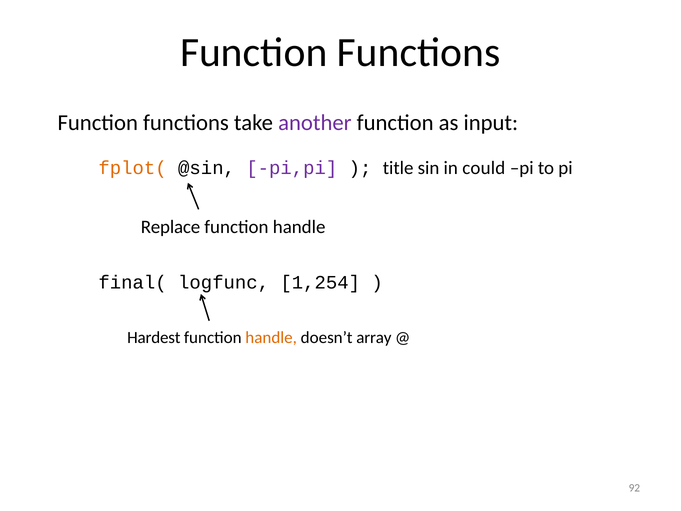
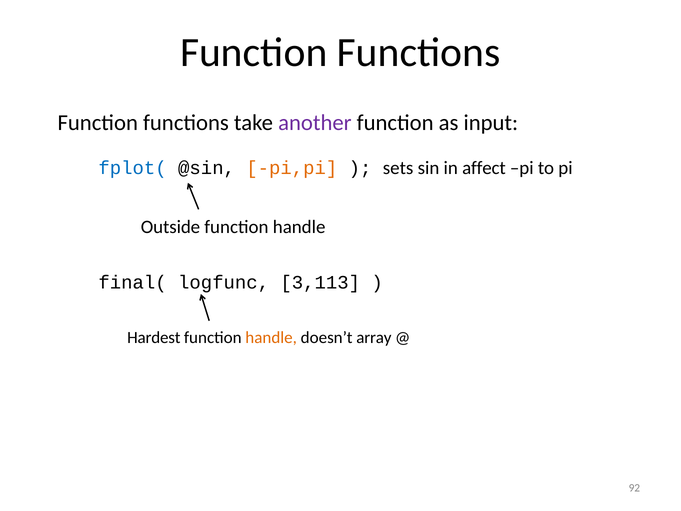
fplot( colour: orange -> blue
pi,pi colour: purple -> orange
title: title -> sets
could: could -> affect
Replace: Replace -> Outside
1,254: 1,254 -> 3,113
